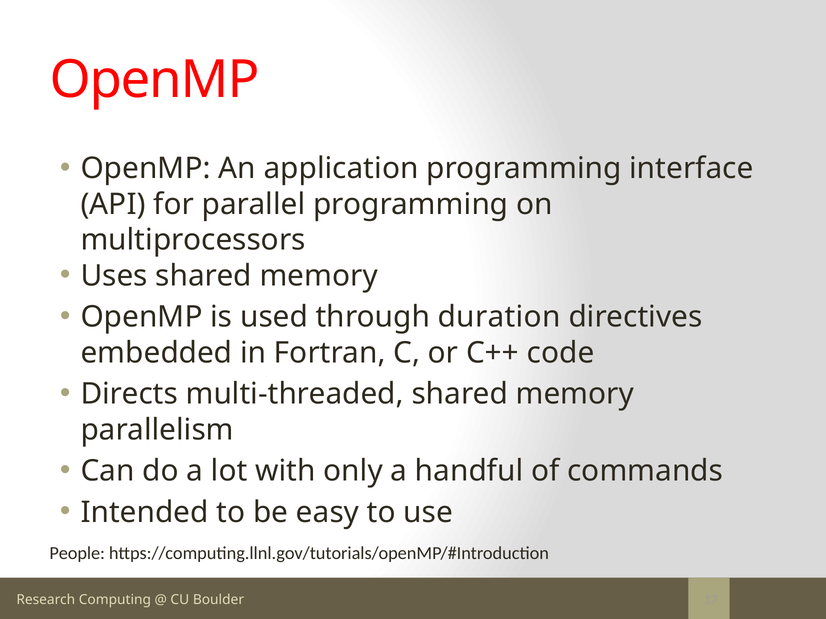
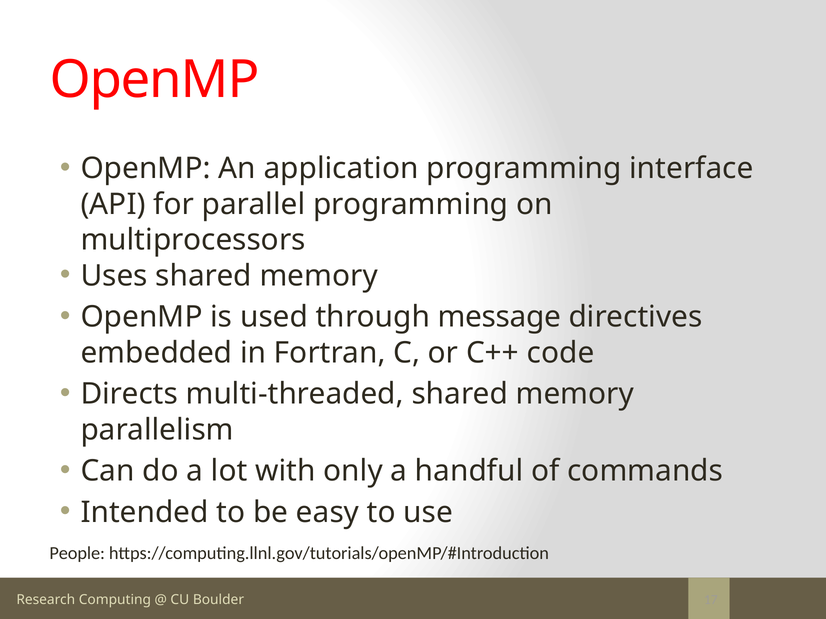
duration: duration -> message
